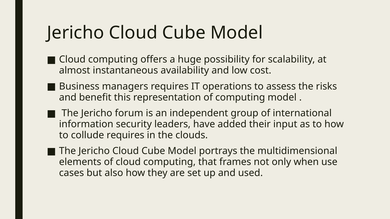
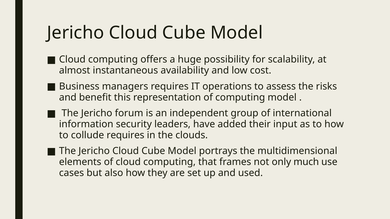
when: when -> much
